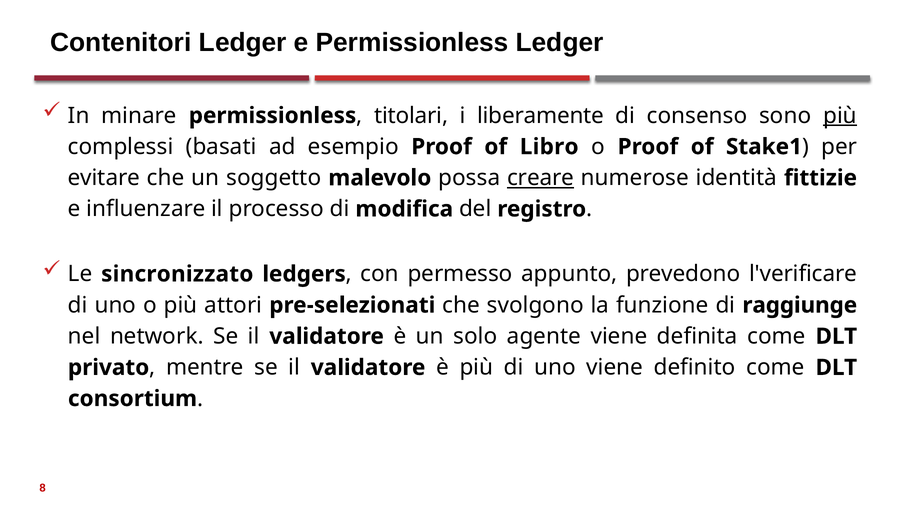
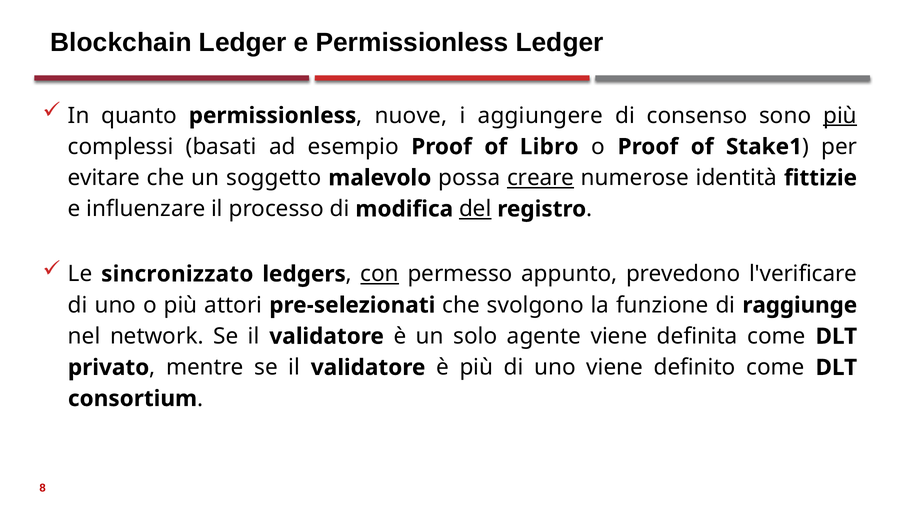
Contenitori: Contenitori -> Blockchain
minare: minare -> quanto
titolari: titolari -> nuove
liberamente: liberamente -> aggiungere
del underline: none -> present
con underline: none -> present
